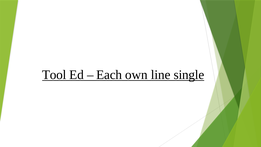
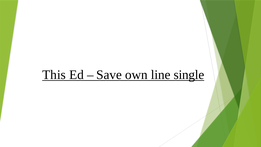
Tool: Tool -> This
Each: Each -> Save
